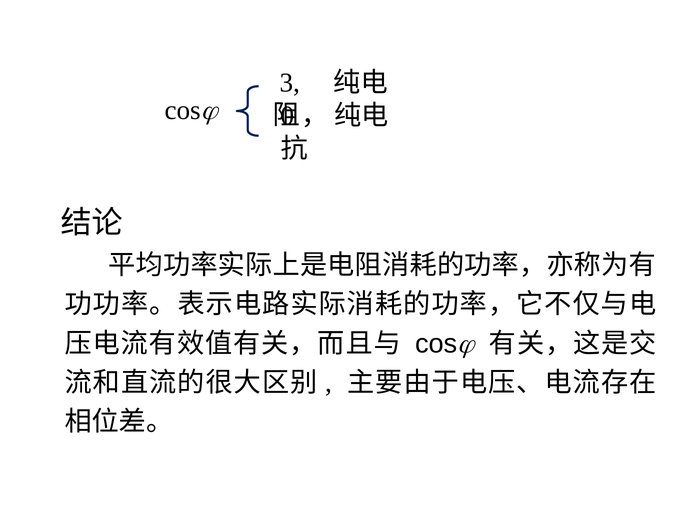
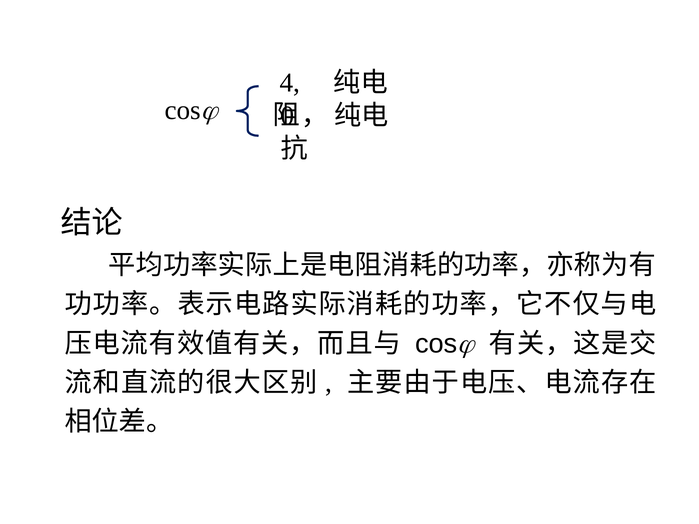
3: 3 -> 4
